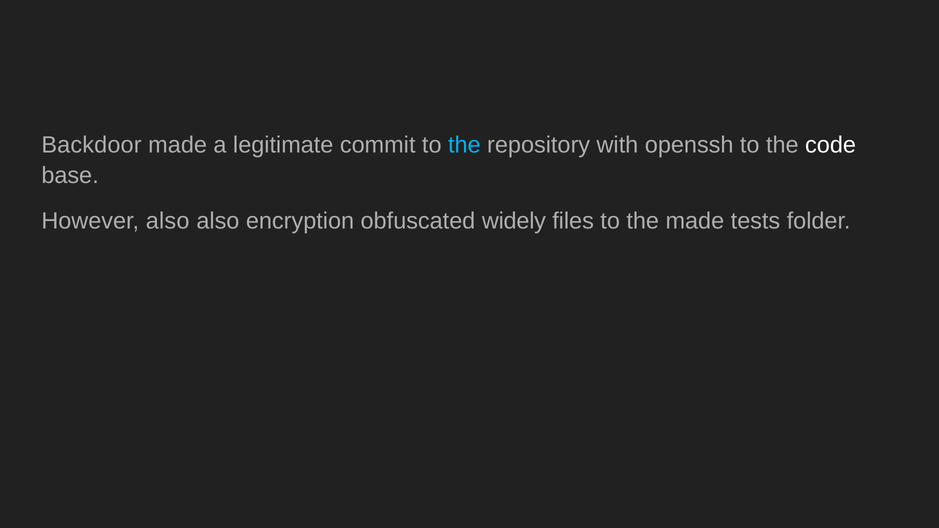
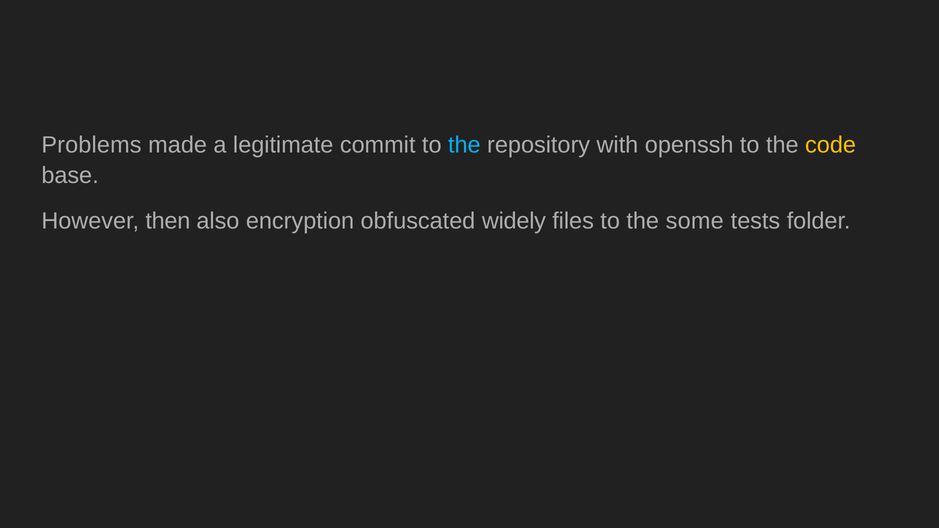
Backdoor: Backdoor -> Problems
code colour: white -> yellow
However also: also -> then
the made: made -> some
